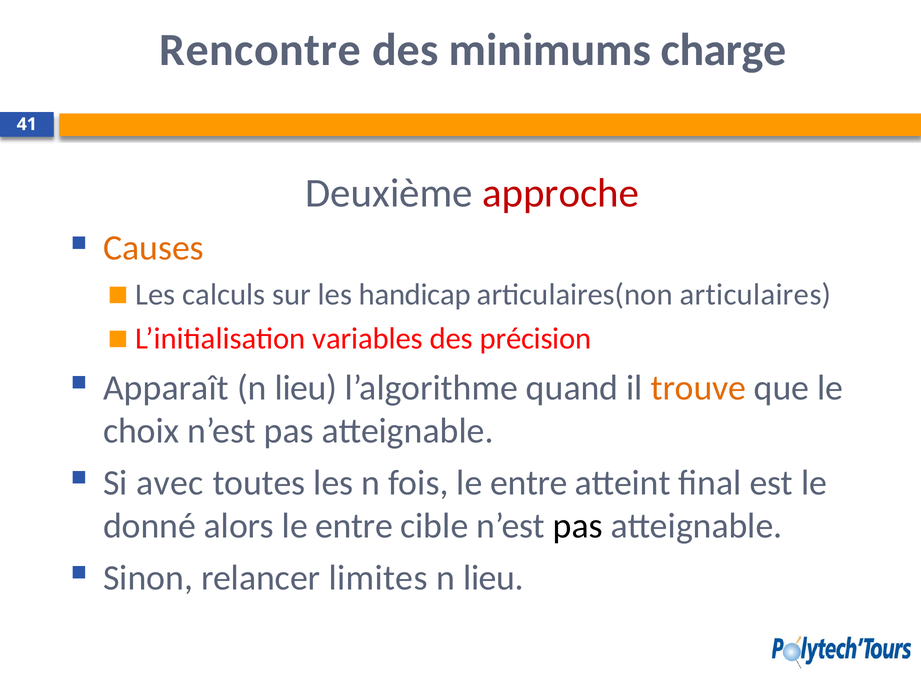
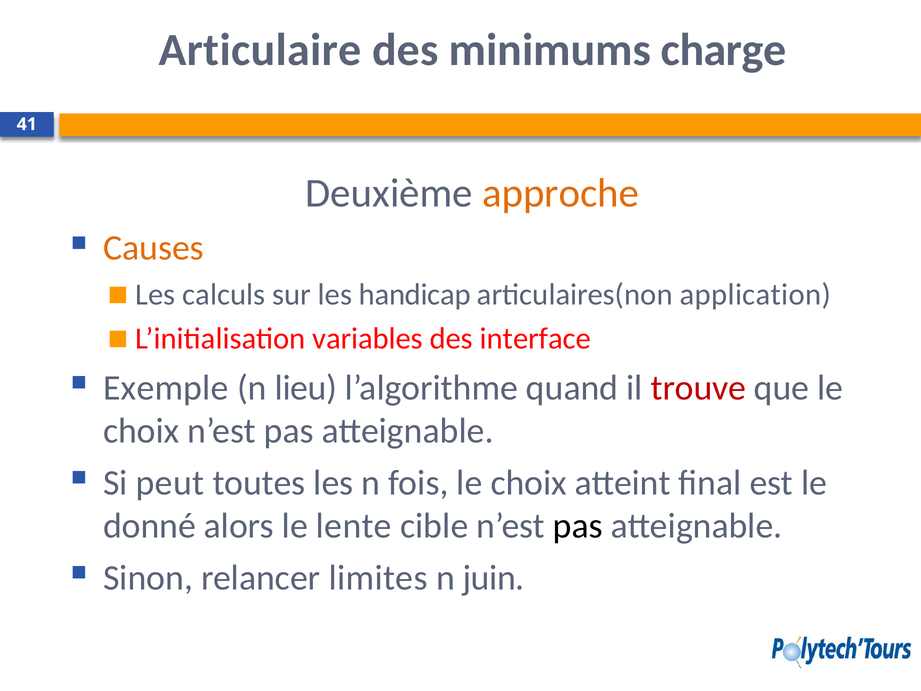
Rencontre: Rencontre -> Articulaire
approche colour: red -> orange
articulaires: articulaires -> application
précision: précision -> interface
Apparaît: Apparaît -> Exemple
trouve colour: orange -> red
avec: avec -> peut
fois le entre: entre -> choix
alors le entre: entre -> lente
lieu at (494, 578): lieu -> juin
